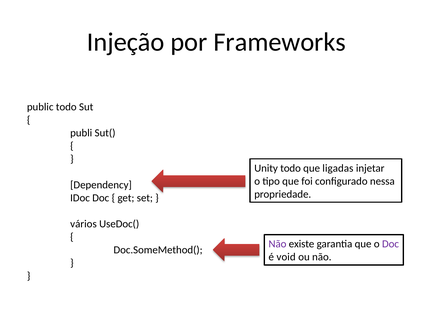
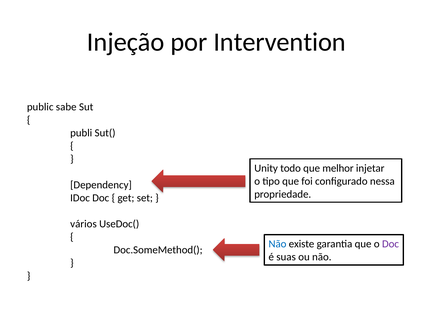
Frameworks: Frameworks -> Intervention
public todo: todo -> sabe
ligadas: ligadas -> melhor
Não at (277, 244) colour: purple -> blue
void: void -> suas
